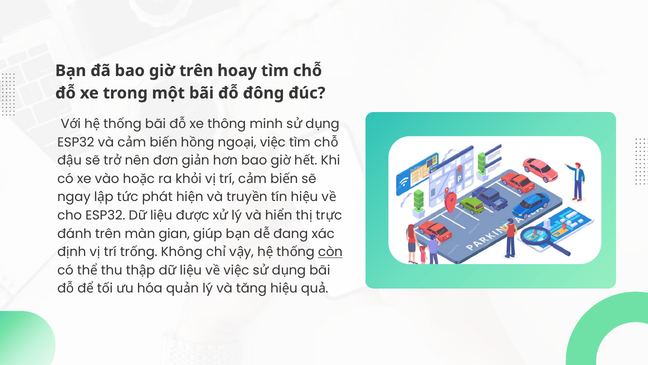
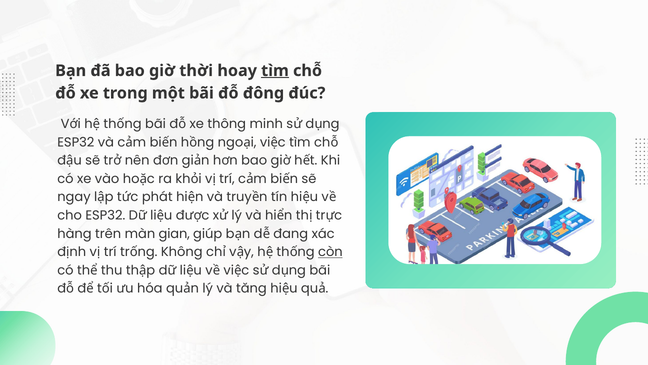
giờ trên: trên -> thời
tìm at (275, 71) underline: none -> present
đánh: đánh -> hàng
